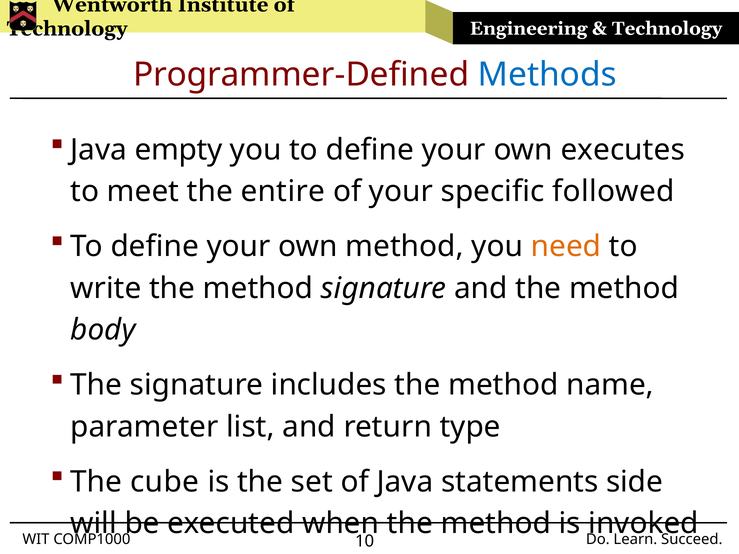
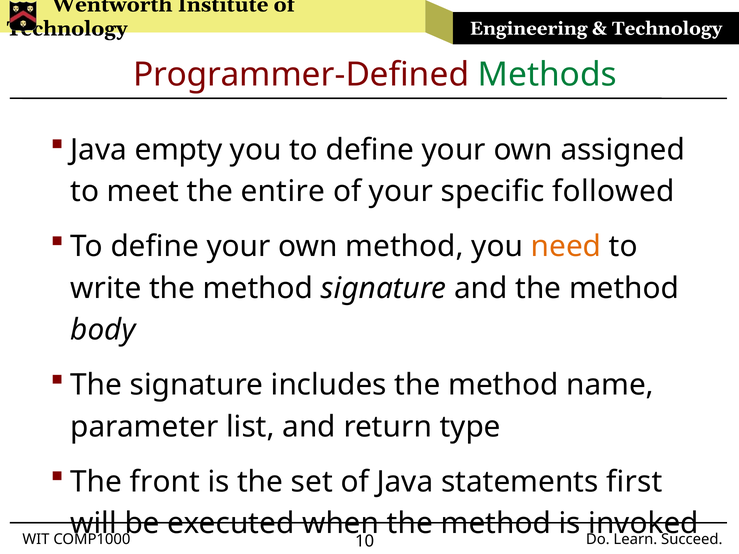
Methods colour: blue -> green
executes: executes -> assigned
cube: cube -> front
side: side -> first
